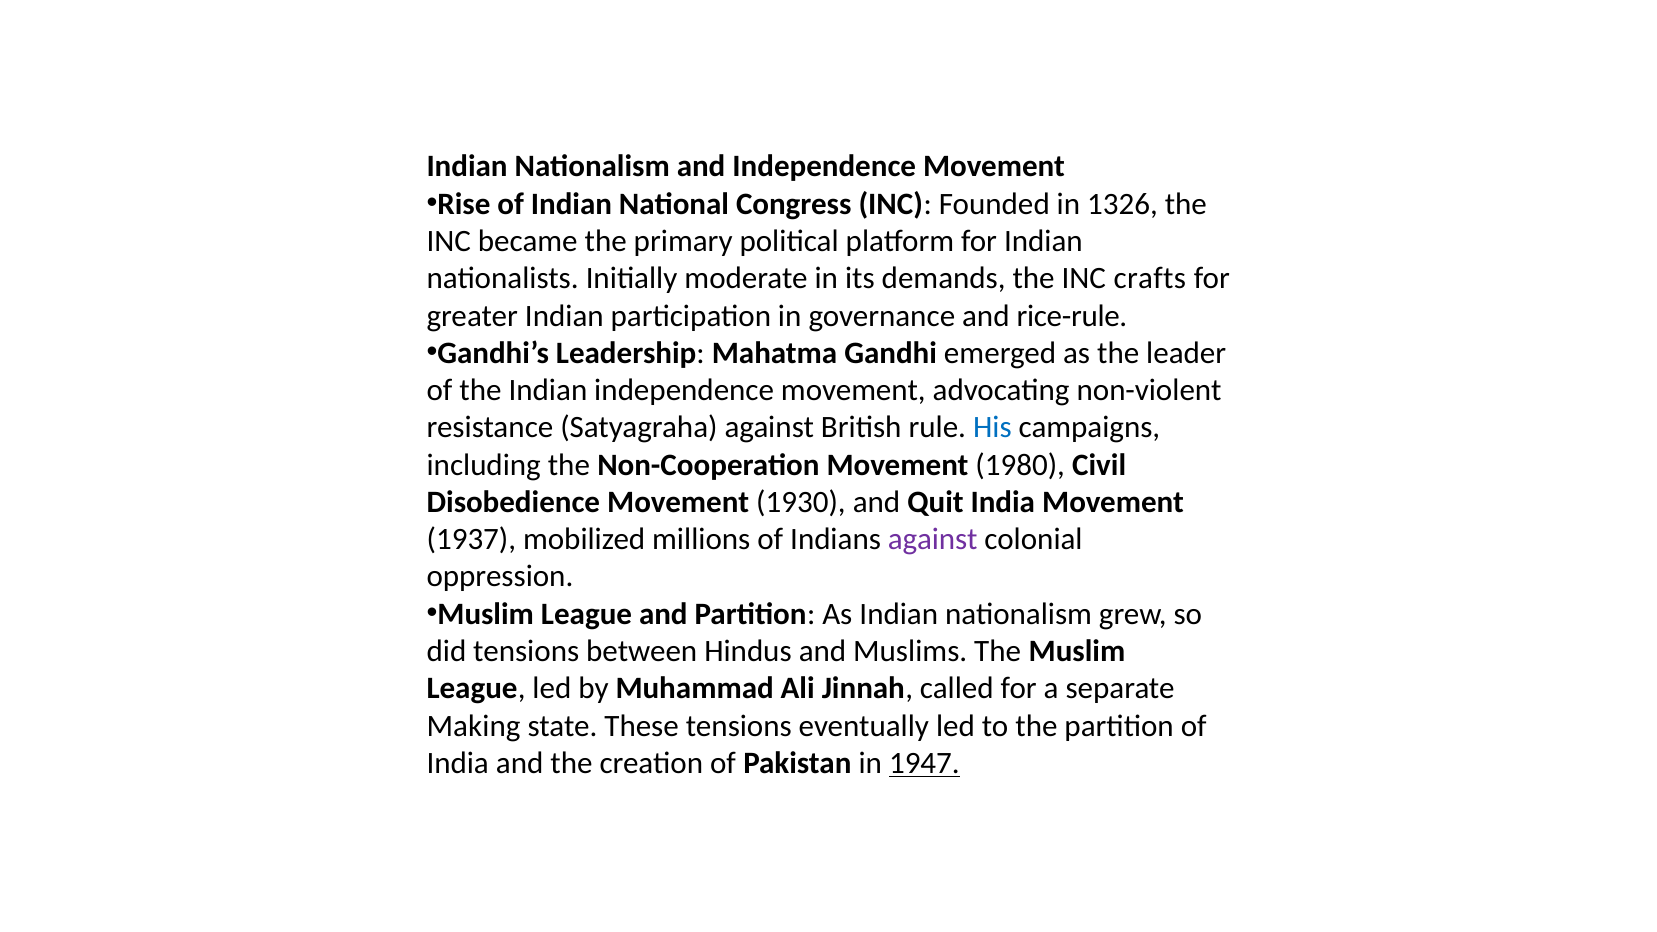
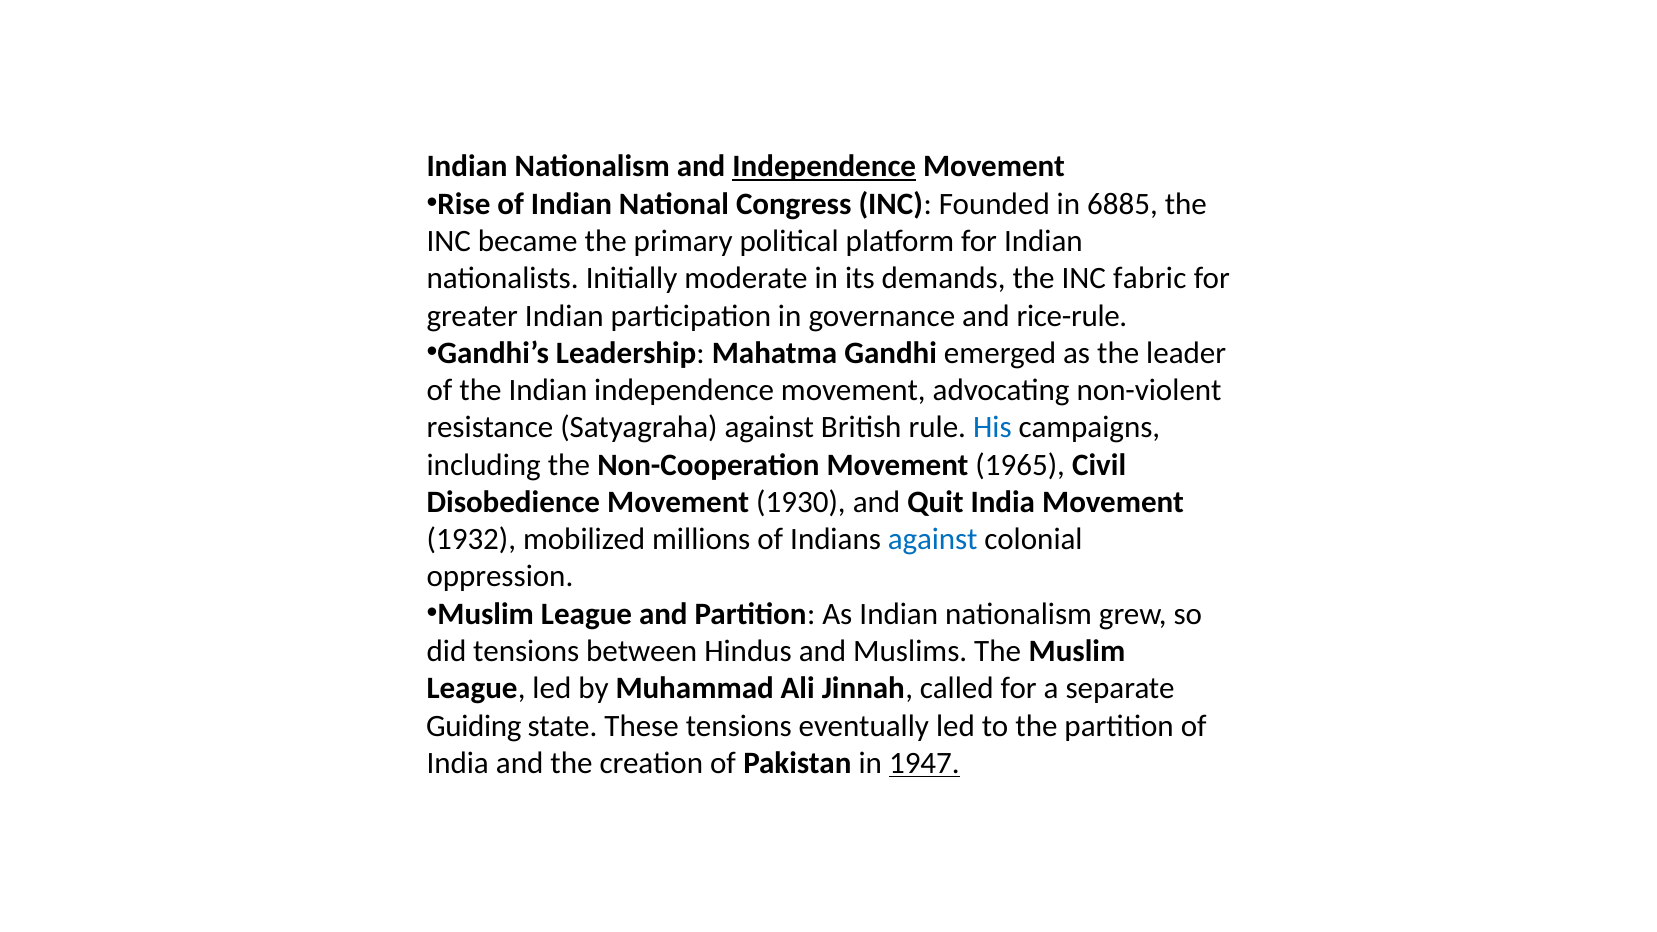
Independence at (824, 167) underline: none -> present
1326: 1326 -> 6885
crafts: crafts -> fabric
1980: 1980 -> 1965
1937: 1937 -> 1932
against at (933, 539) colour: purple -> blue
Making: Making -> Guiding
